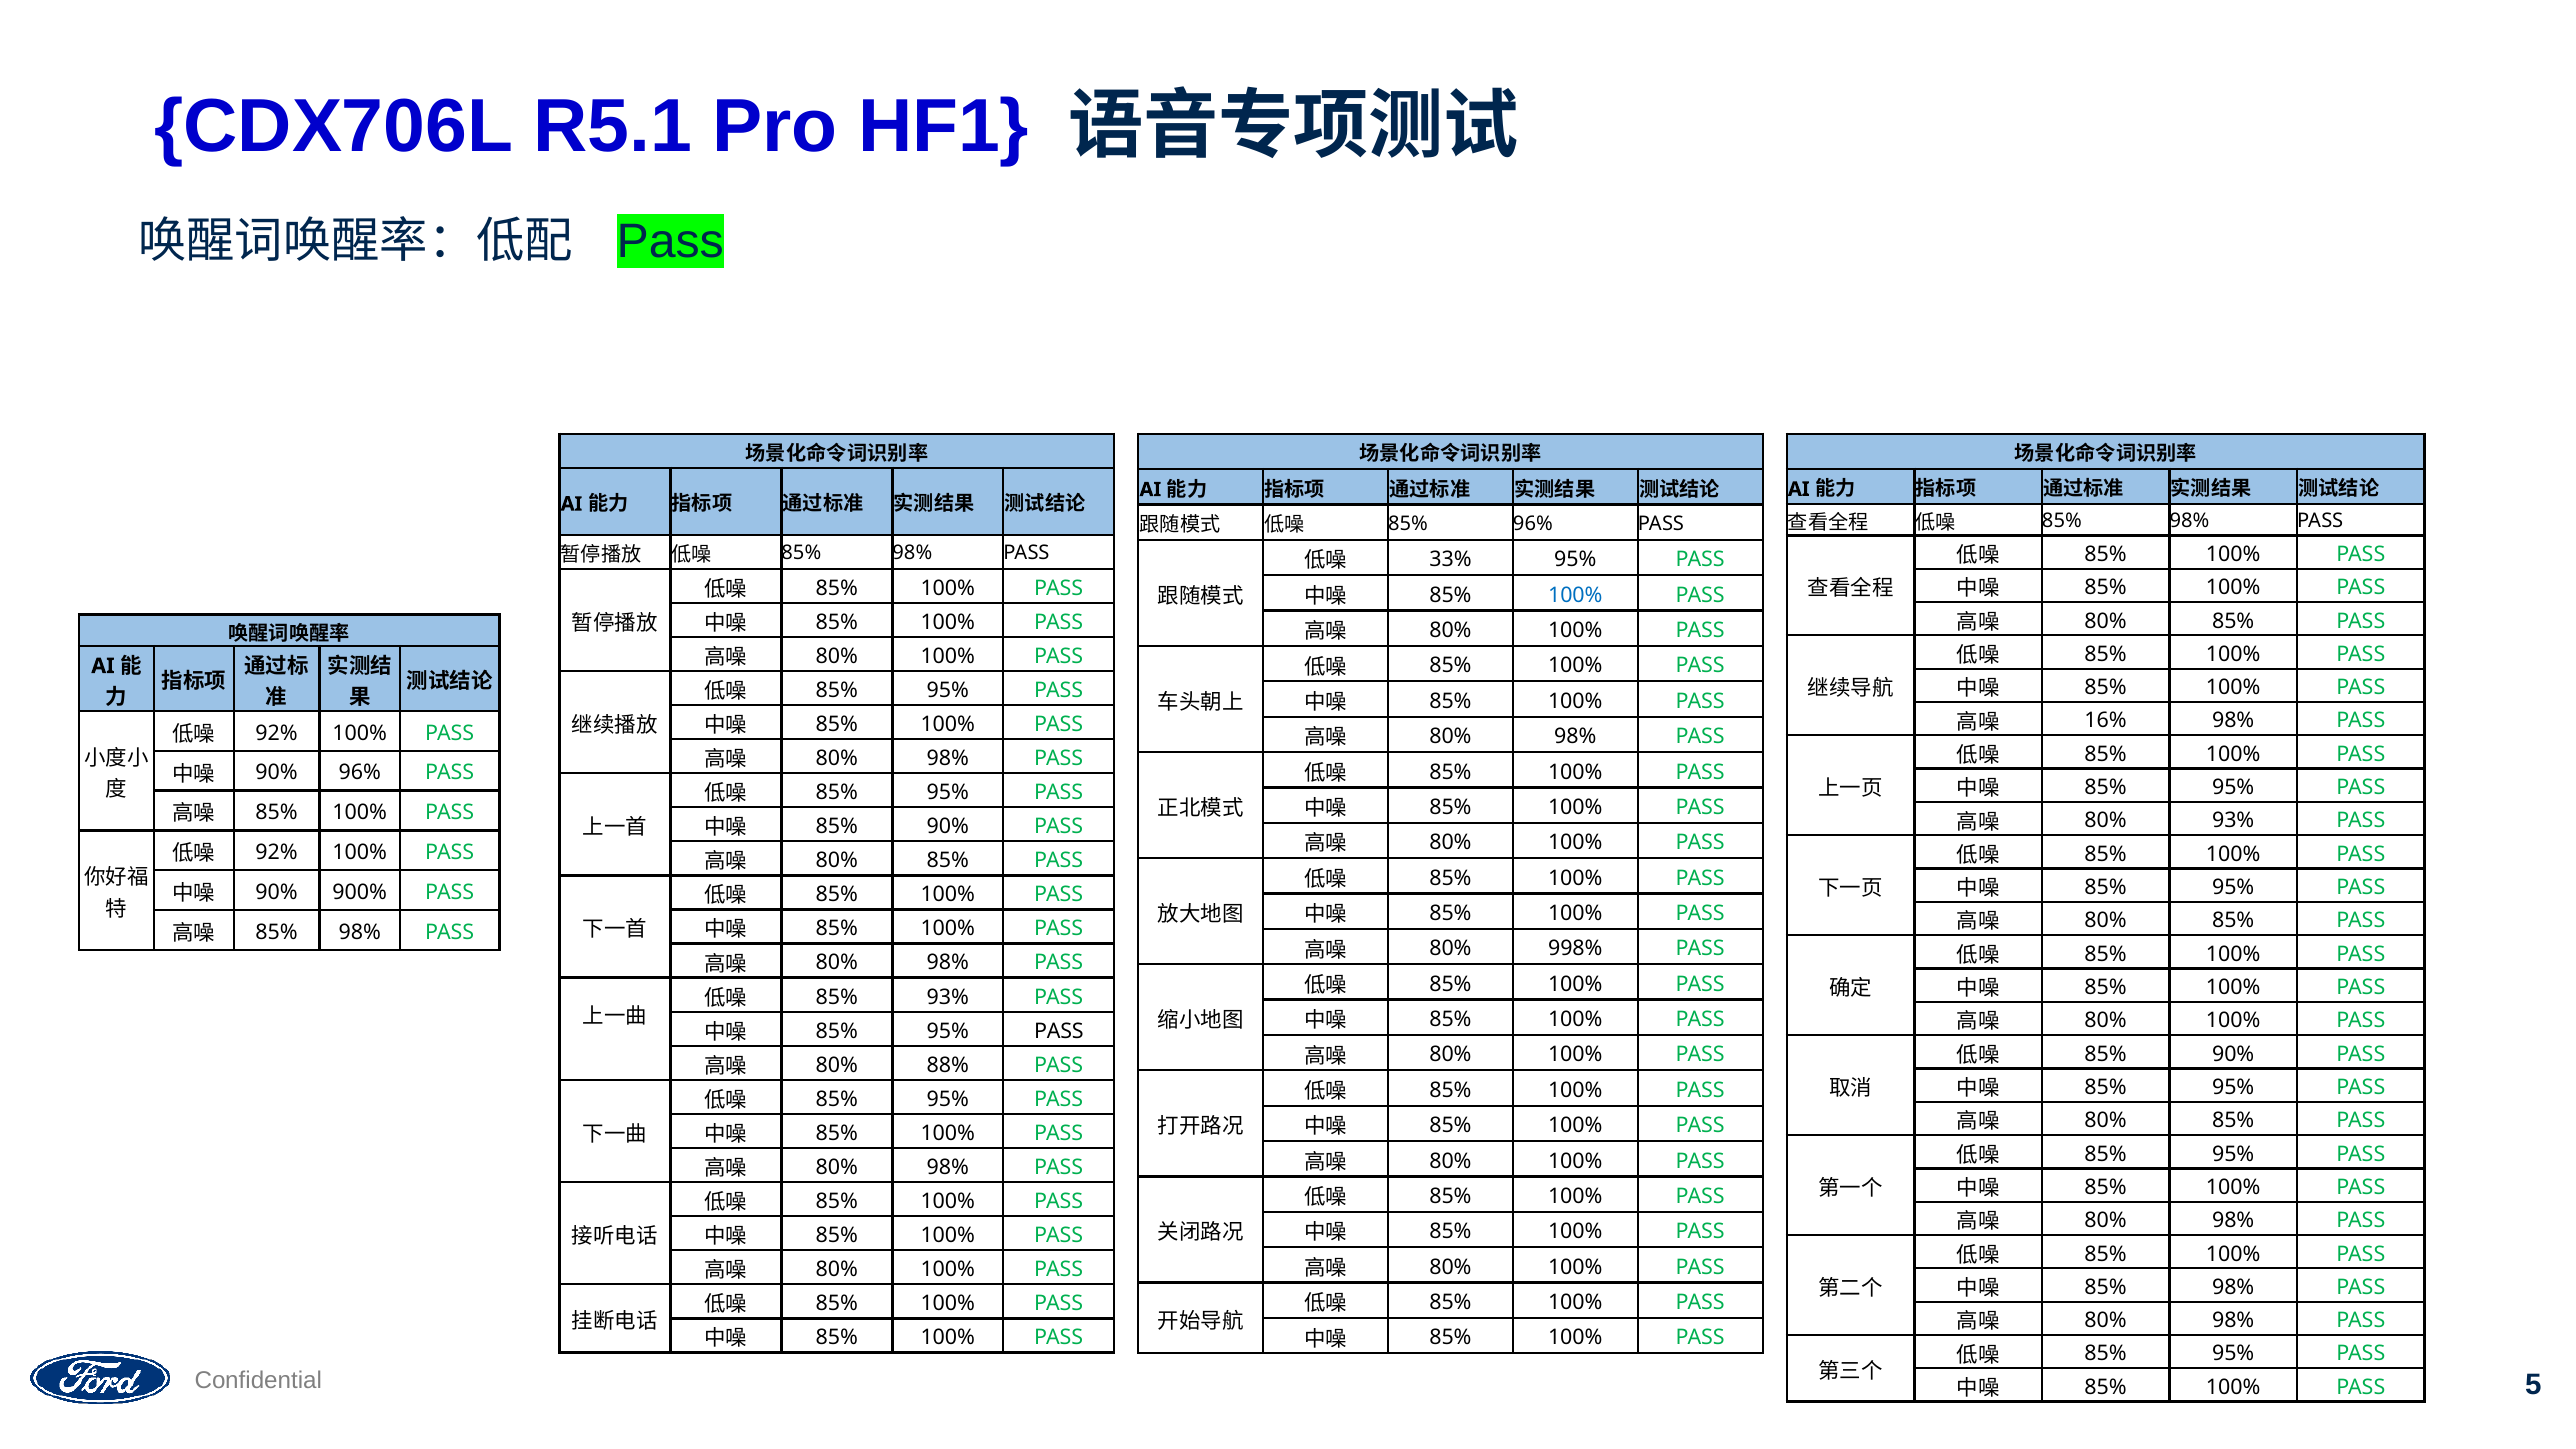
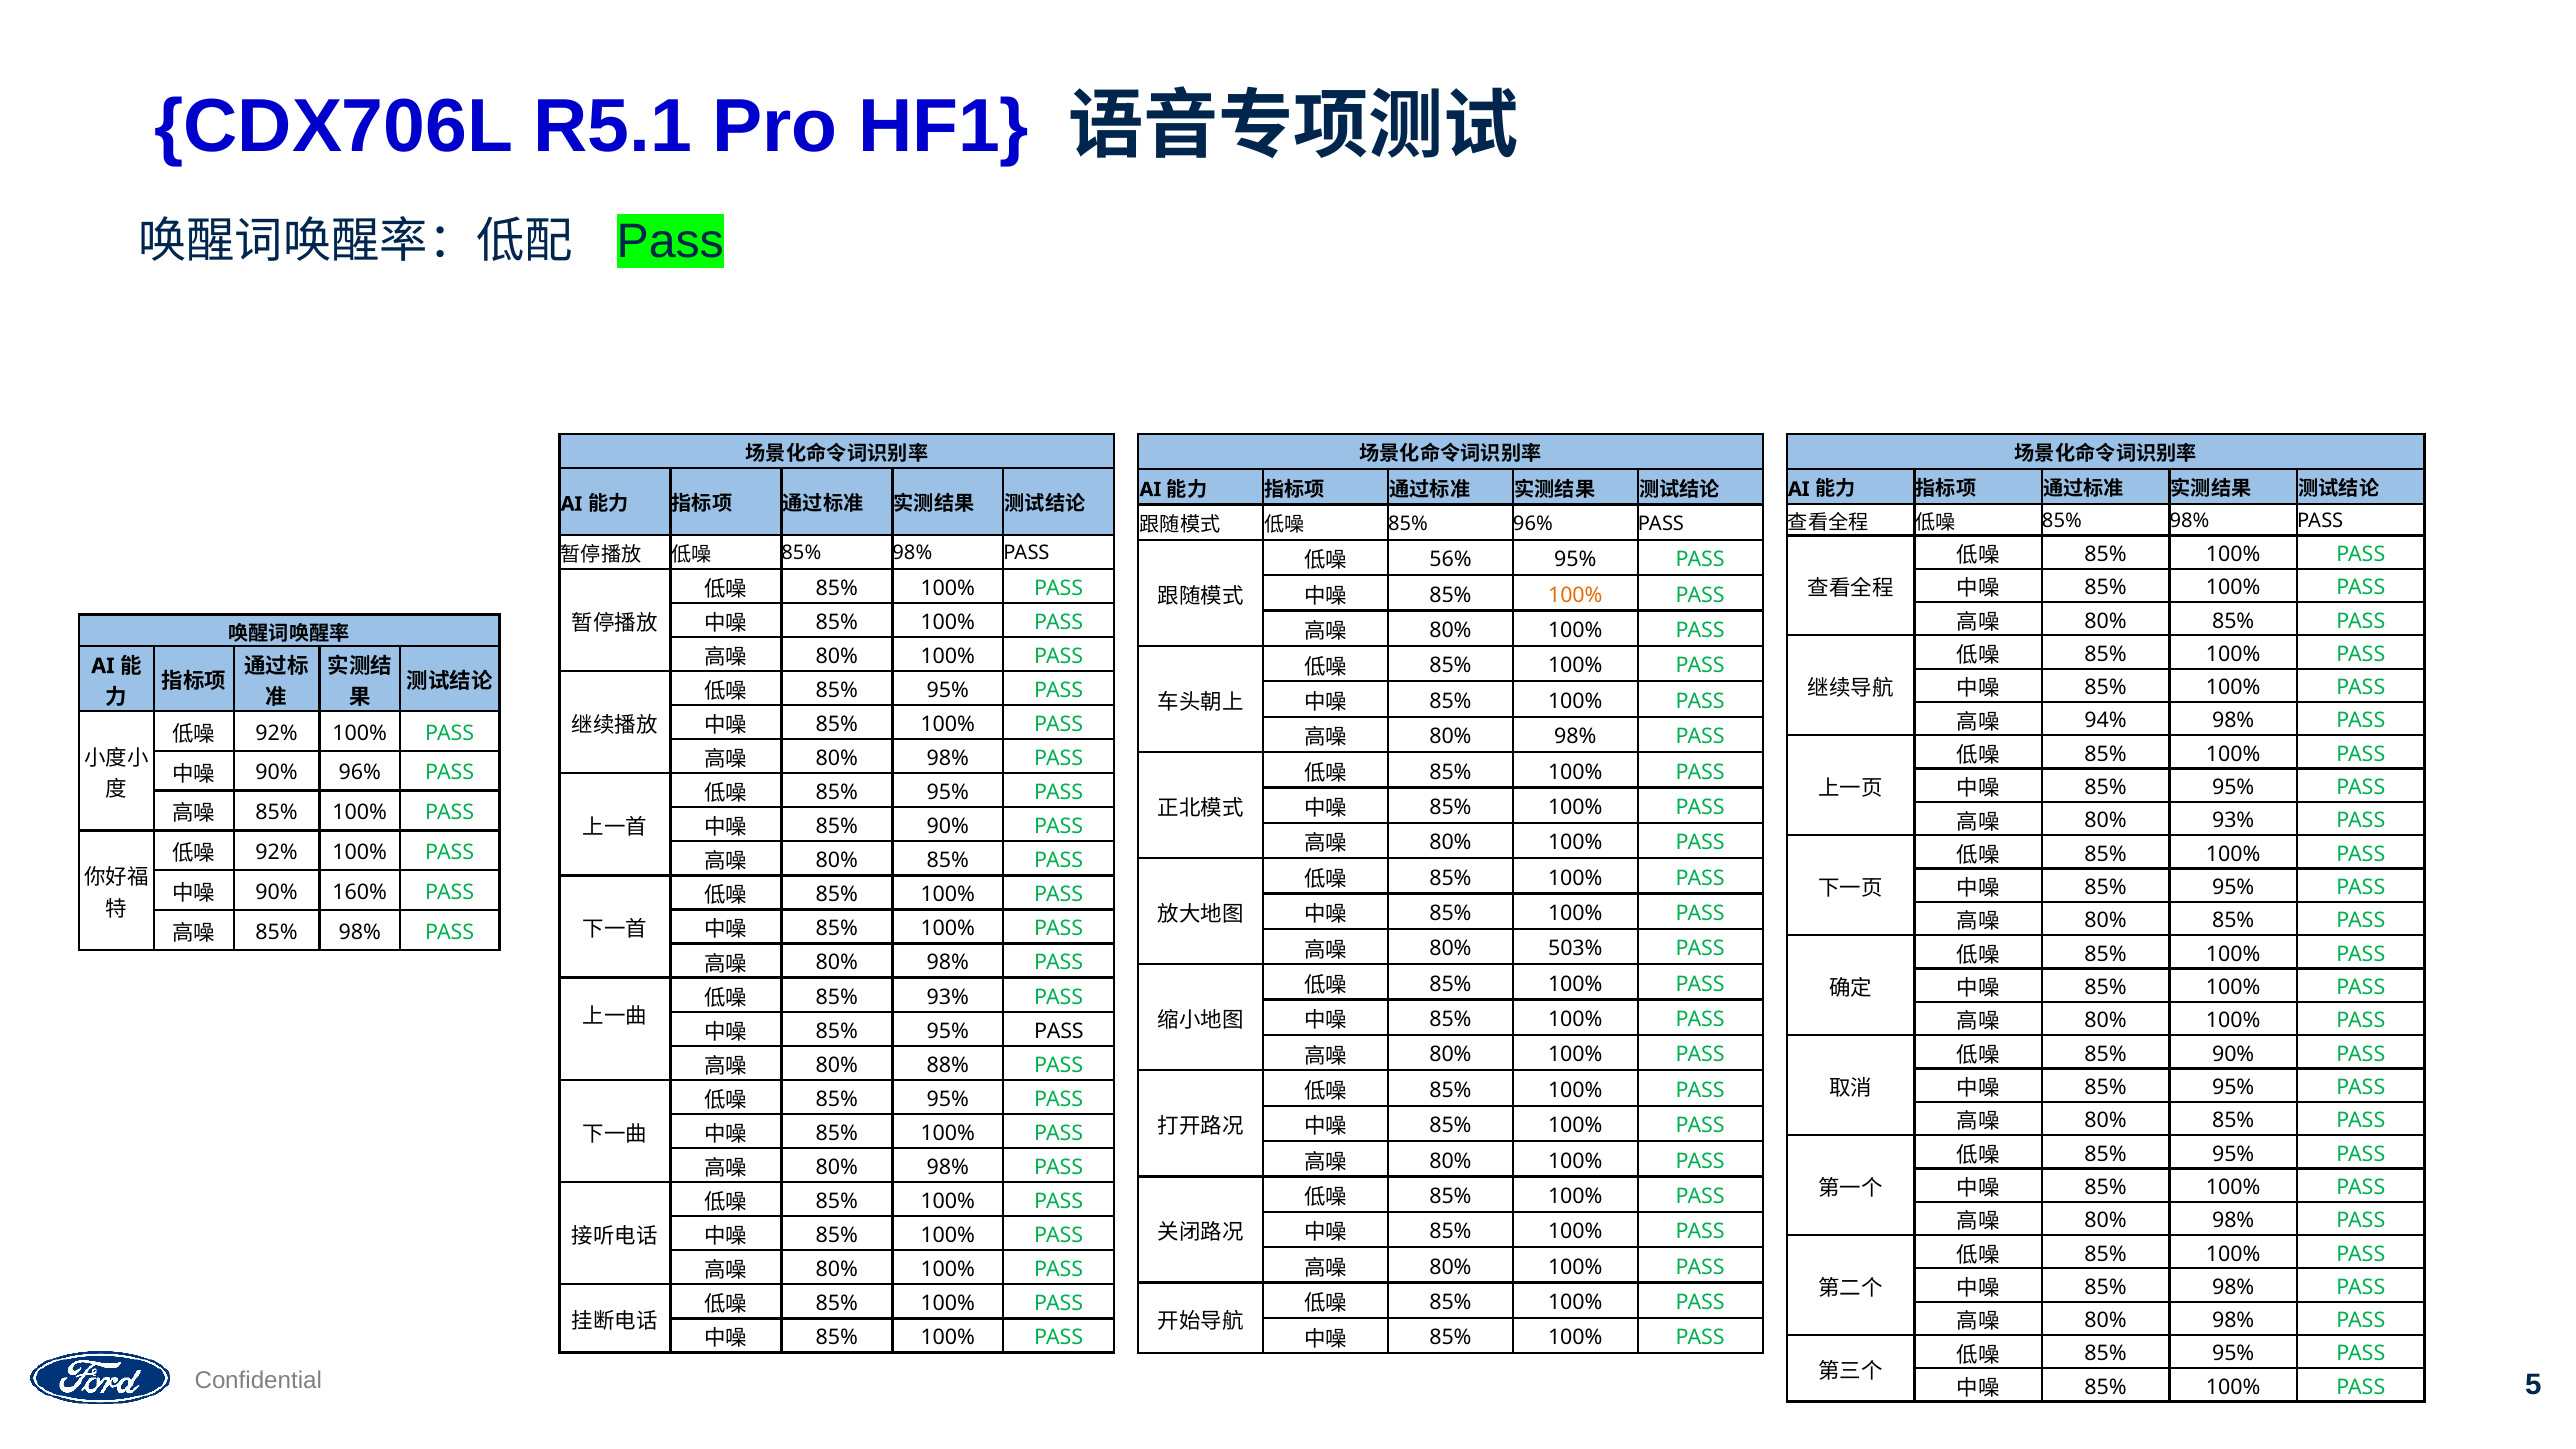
33%: 33% -> 56%
100% at (1575, 595) colour: blue -> orange
16%: 16% -> 94%
900%: 900% -> 160%
998%: 998% -> 503%
